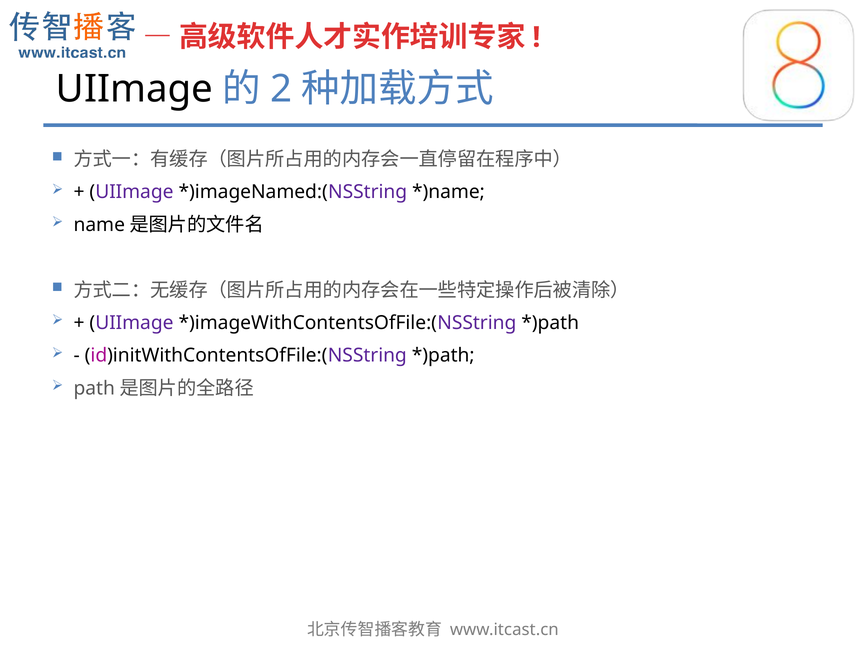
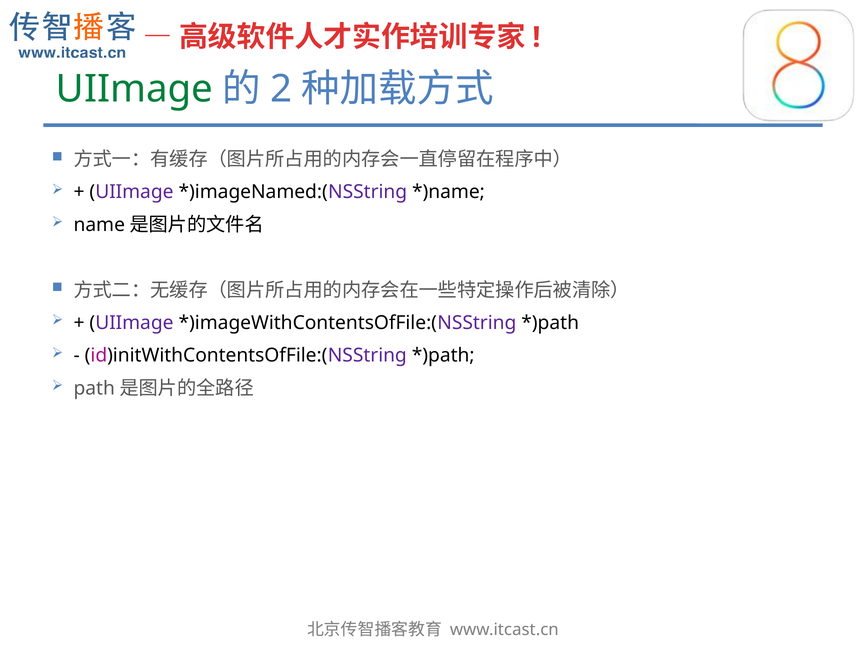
UIImage at (134, 89) colour: black -> green
